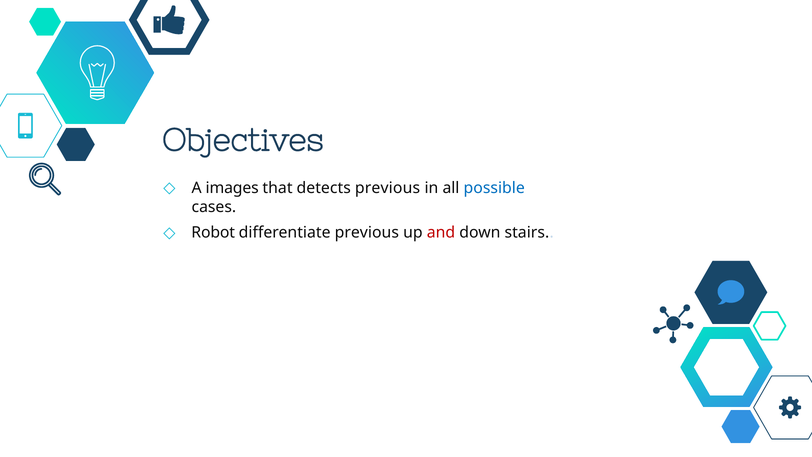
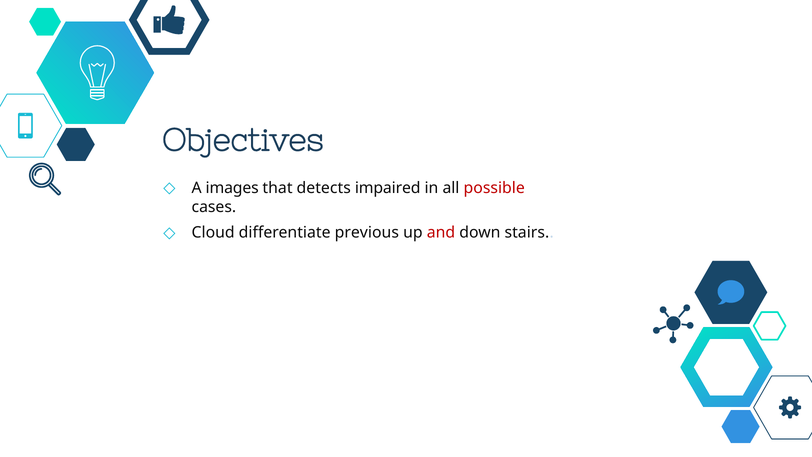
detects previous: previous -> impaired
possible colour: blue -> red
Robot: Robot -> Cloud
